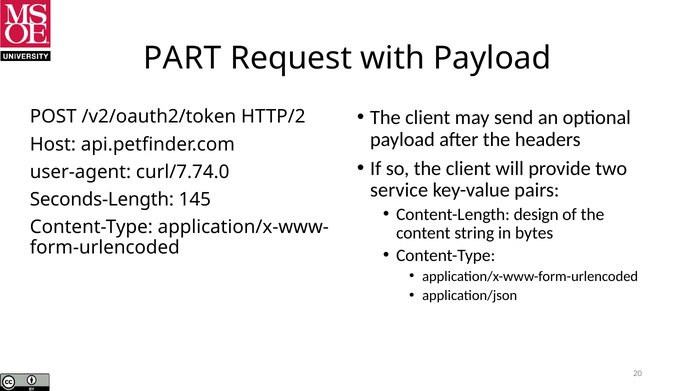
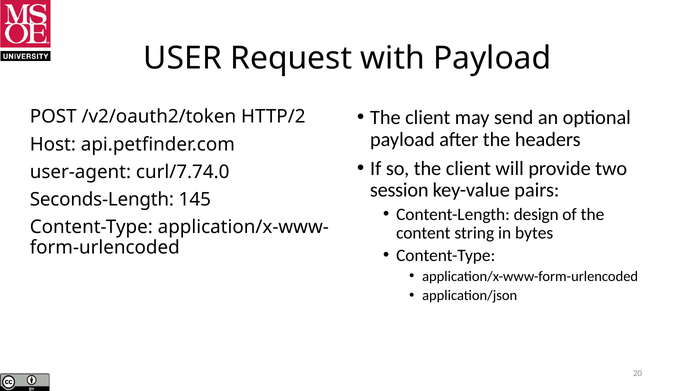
PART: PART -> USER
service: service -> session
